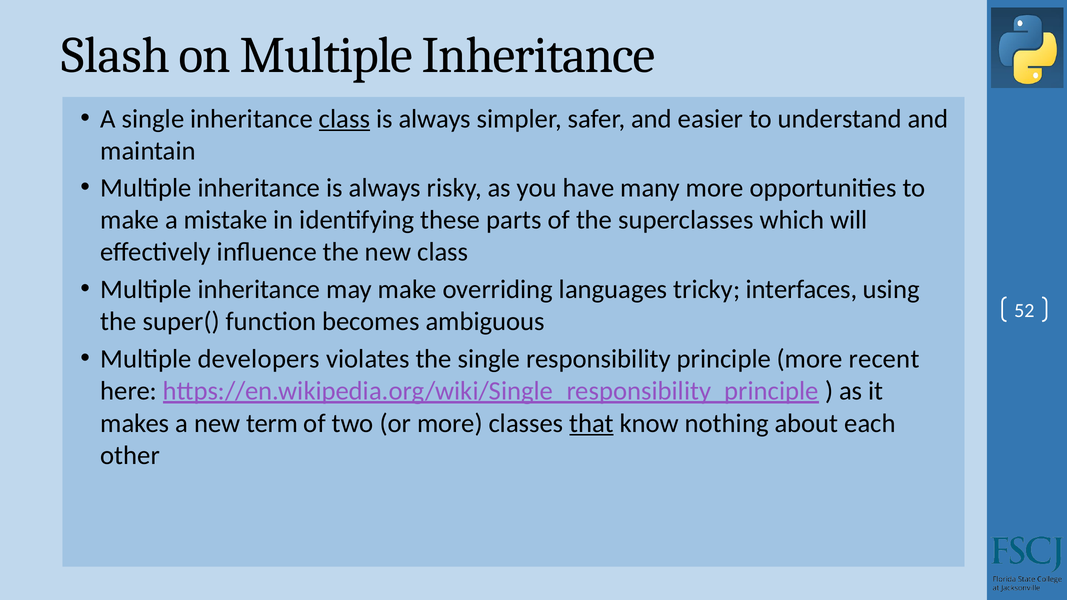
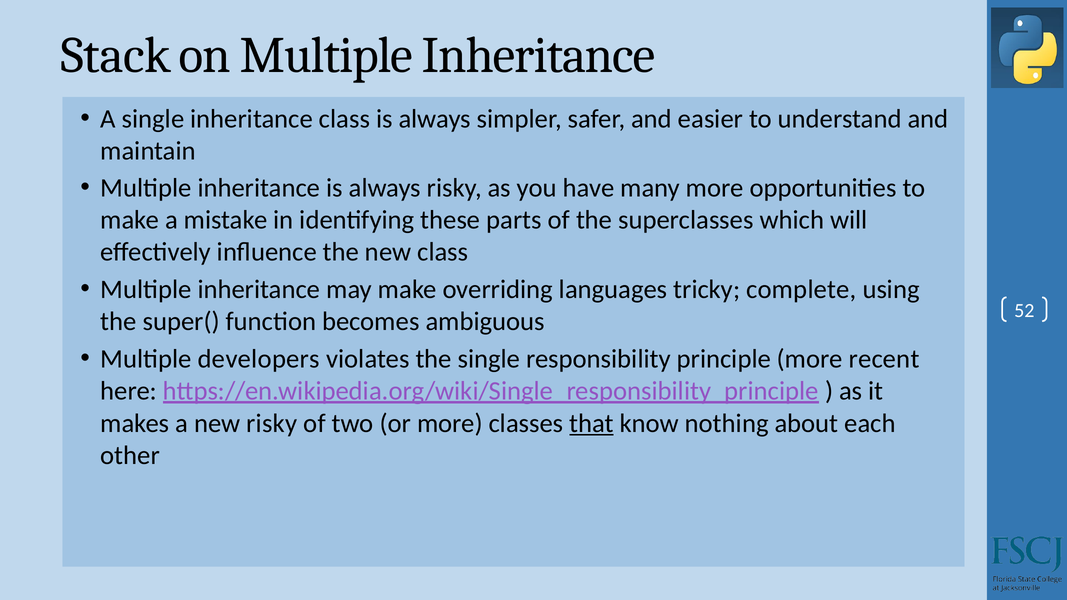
Slash: Slash -> Stack
class at (345, 119) underline: present -> none
interfaces: interfaces -> complete
new term: term -> risky
